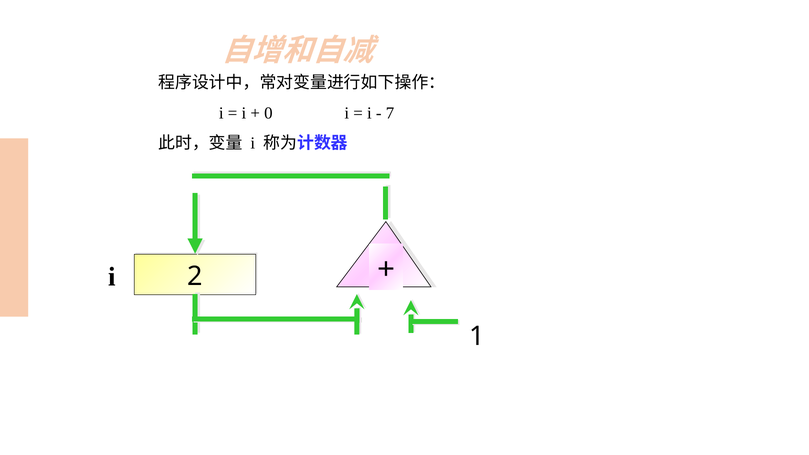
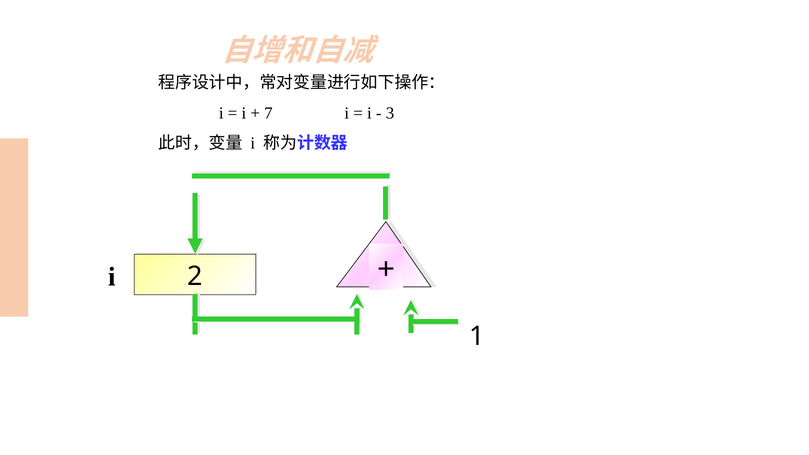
0: 0 -> 7
7: 7 -> 3
